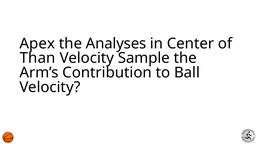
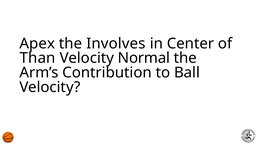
Analyses: Analyses -> Involves
Sample: Sample -> Normal
